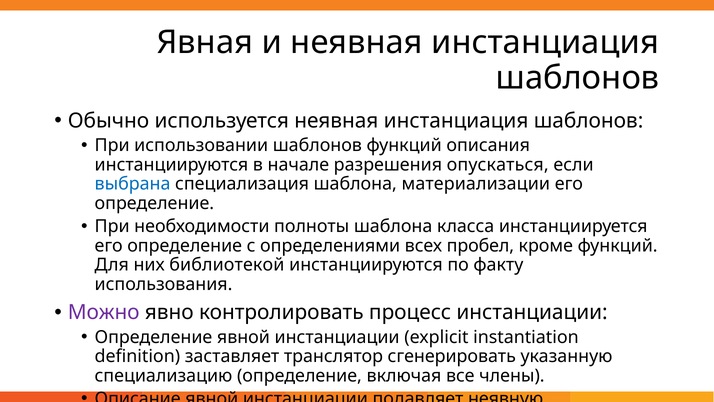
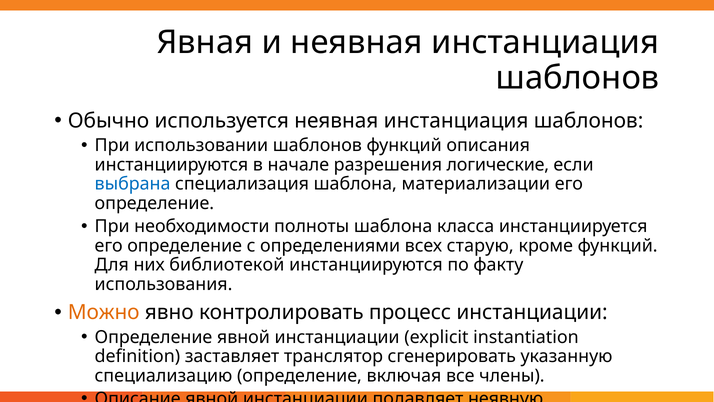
опускаться: опускаться -> логические
пробел: пробел -> старую
Можно colour: purple -> orange
